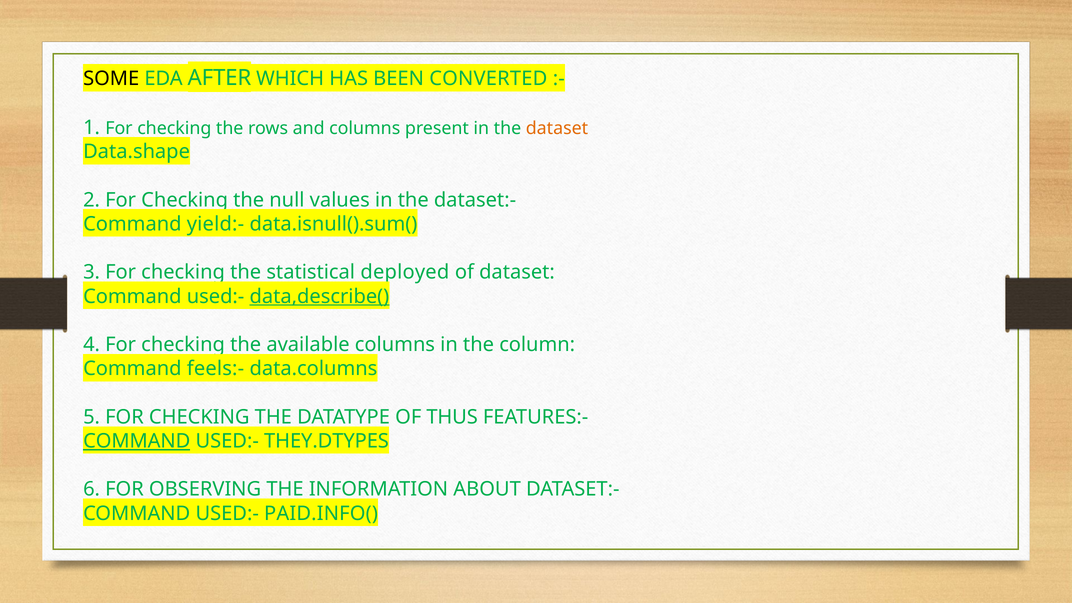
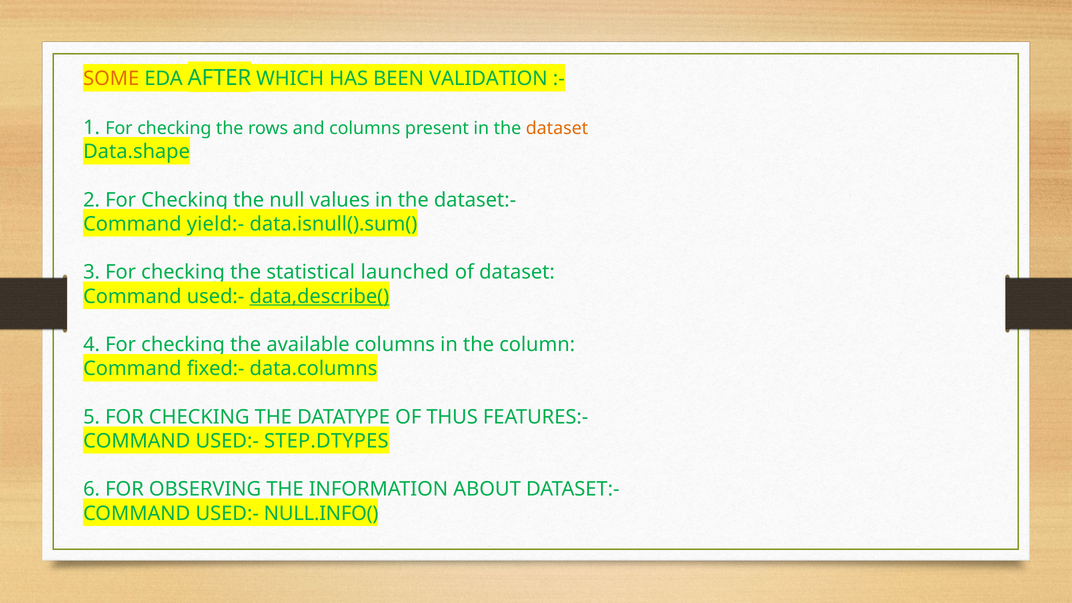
SOME colour: black -> orange
CONVERTED: CONVERTED -> VALIDATION
deployed: deployed -> launched
feels:-: feels:- -> fixed:-
COMMAND at (137, 441) underline: present -> none
THEY.DTYPES: THEY.DTYPES -> STEP.DTYPES
PAID.INFO(: PAID.INFO( -> NULL.INFO(
